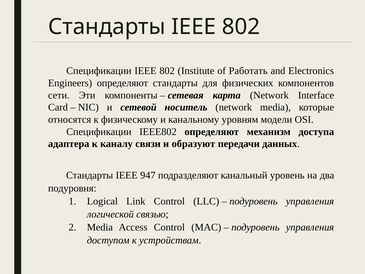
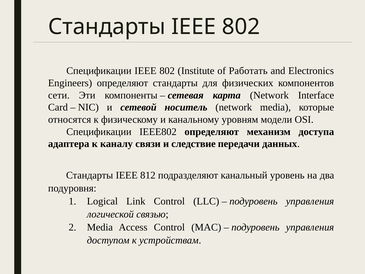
образуют: образуют -> следствие
947: 947 -> 812
